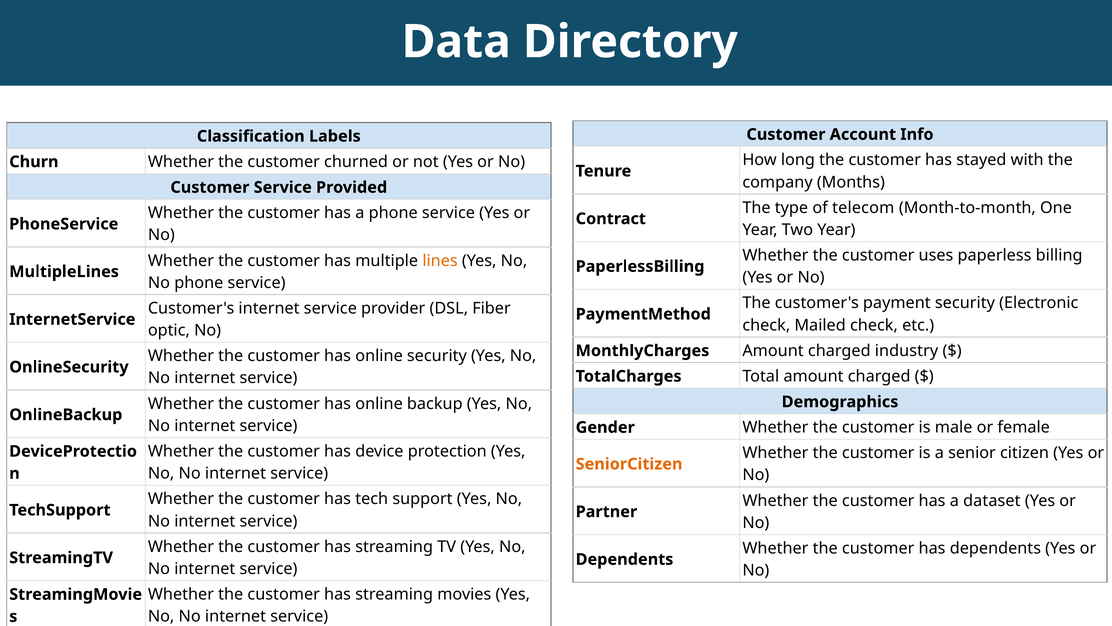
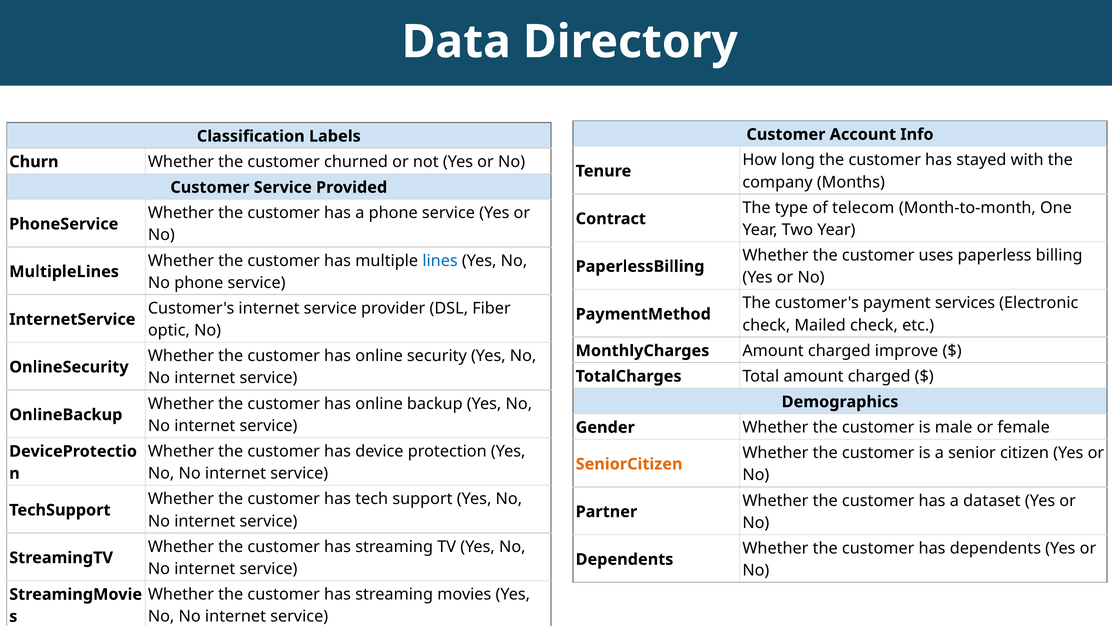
lines colour: orange -> blue
payment security: security -> services
industry: industry -> improve
